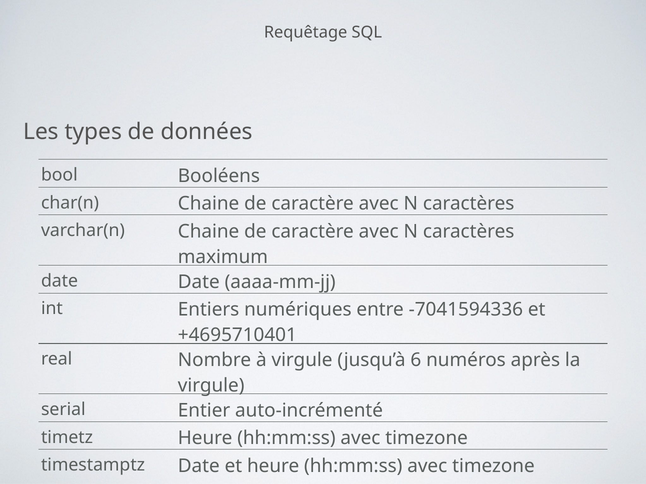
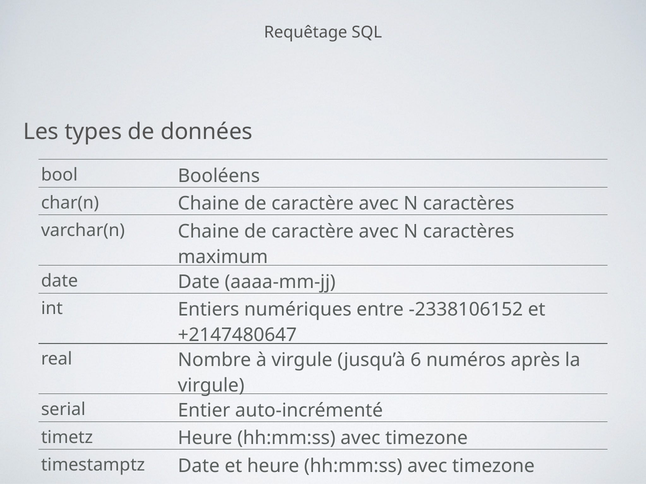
-7041594336: -7041594336 -> -2338106152
+4695710401: +4695710401 -> +2147480647
